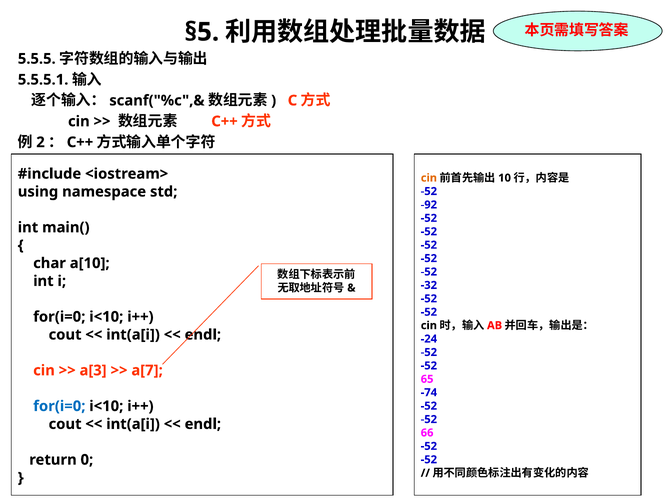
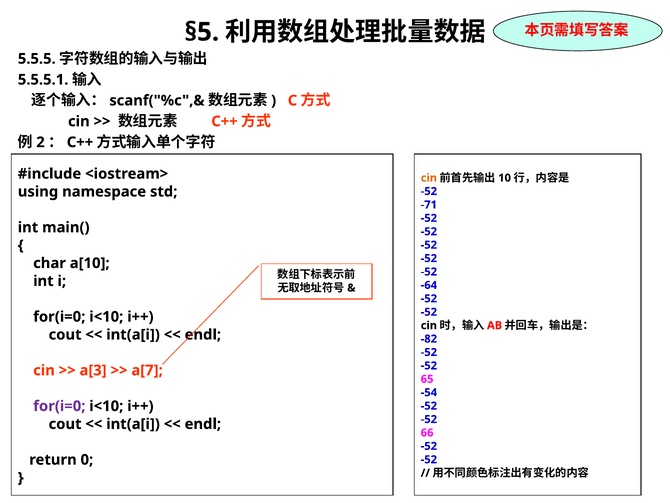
-92: -92 -> -71
-32: -32 -> -64
-24: -24 -> -82
-74: -74 -> -54
for(i=0 at (59, 406) colour: blue -> purple
